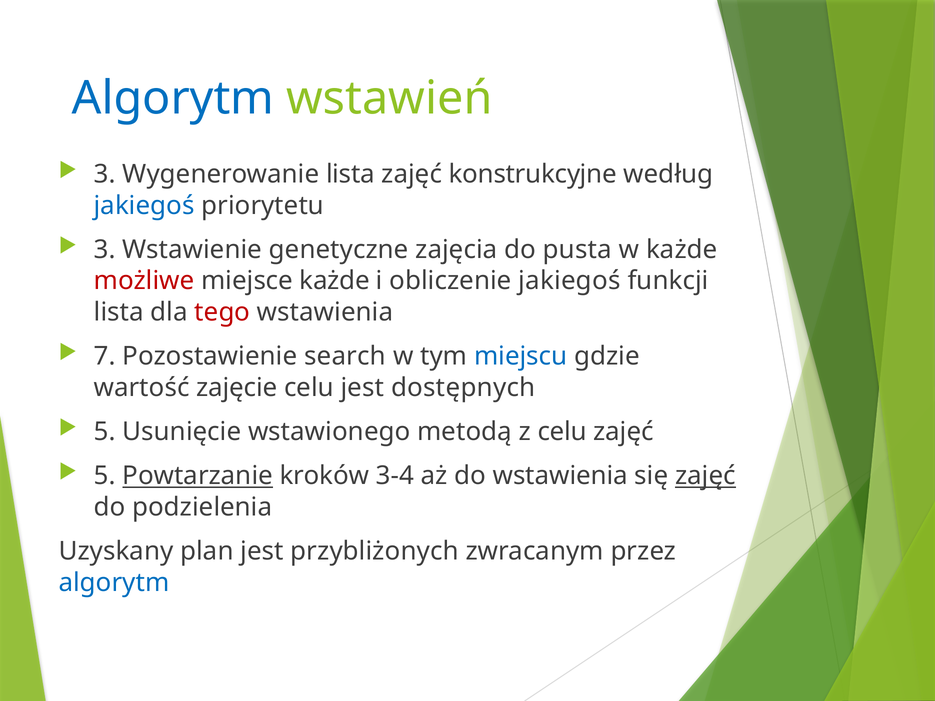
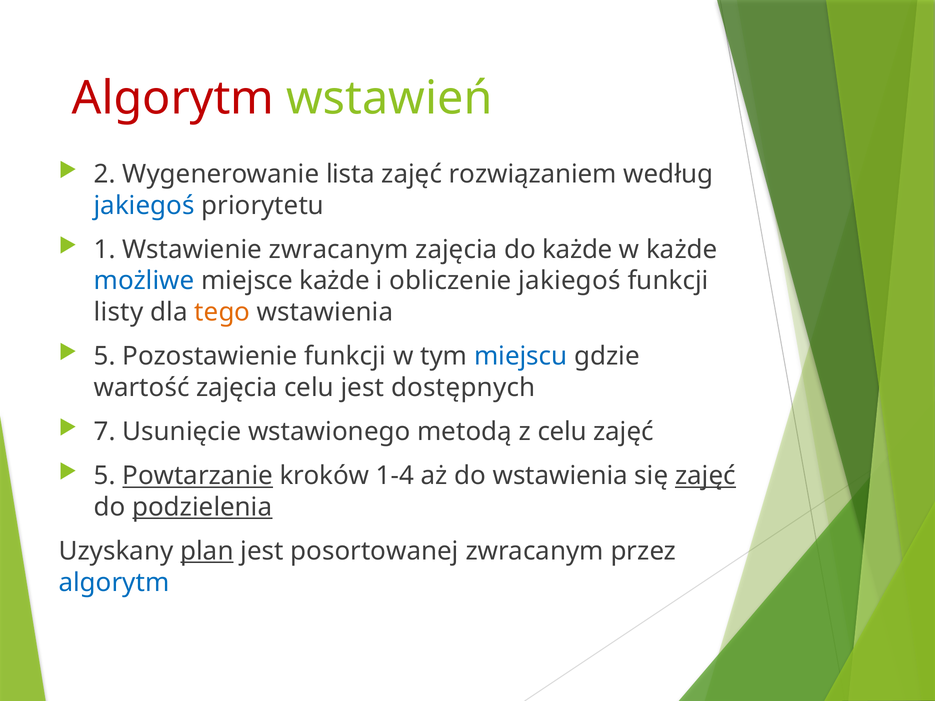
Algorytm at (173, 98) colour: blue -> red
3 at (105, 174): 3 -> 2
konstrukcyjne: konstrukcyjne -> rozwiązaniem
3 at (105, 250): 3 -> 1
Wstawienie genetyczne: genetyczne -> zwracanym
do pusta: pusta -> każde
możliwe colour: red -> blue
lista at (119, 312): lista -> listy
tego colour: red -> orange
7 at (105, 356): 7 -> 5
Pozostawienie search: search -> funkcji
wartość zajęcie: zajęcie -> zajęcia
5 at (105, 432): 5 -> 7
3-4: 3-4 -> 1-4
podzielenia underline: none -> present
plan underline: none -> present
przybliżonych: przybliżonych -> posortowanej
